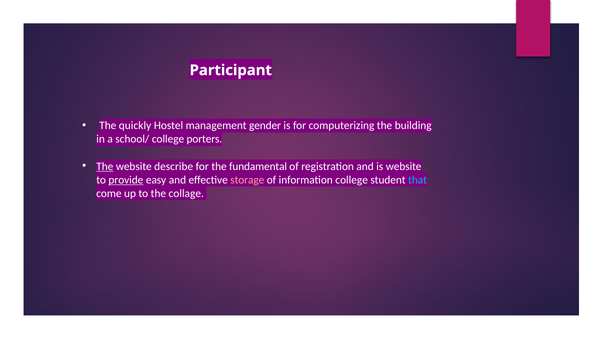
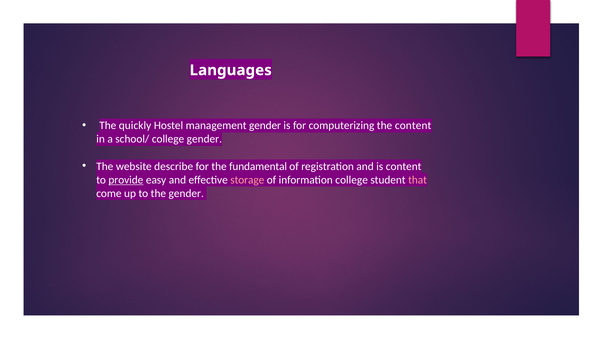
Participant: Participant -> Languages
the building: building -> content
college porters: porters -> gender
The at (105, 166) underline: present -> none
is website: website -> content
that colour: light blue -> pink
the collage: collage -> gender
